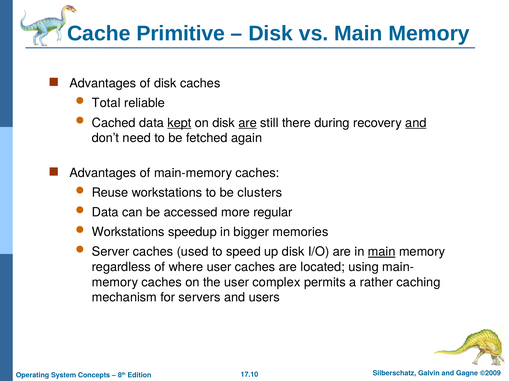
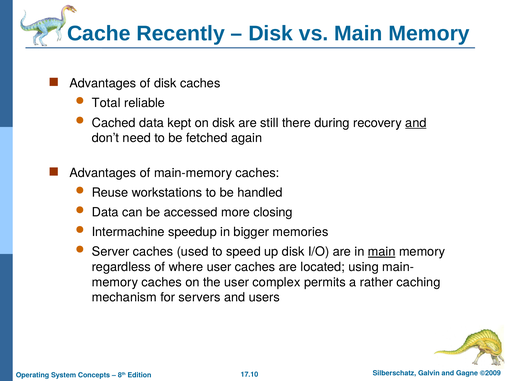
Primitive: Primitive -> Recently
kept underline: present -> none
are at (248, 123) underline: present -> none
clusters: clusters -> handled
regular: regular -> closing
Workstations at (128, 232): Workstations -> Intermachine
